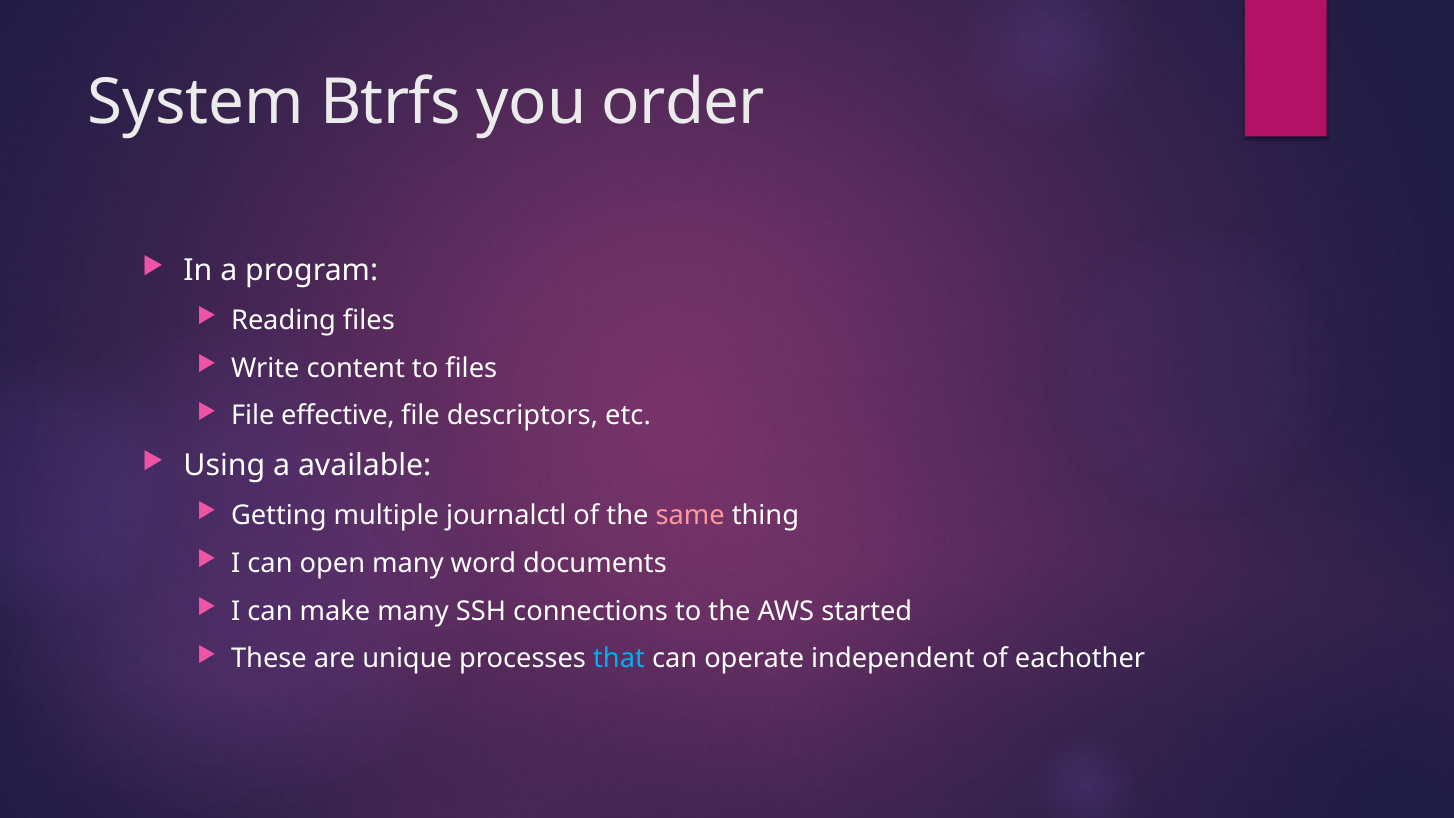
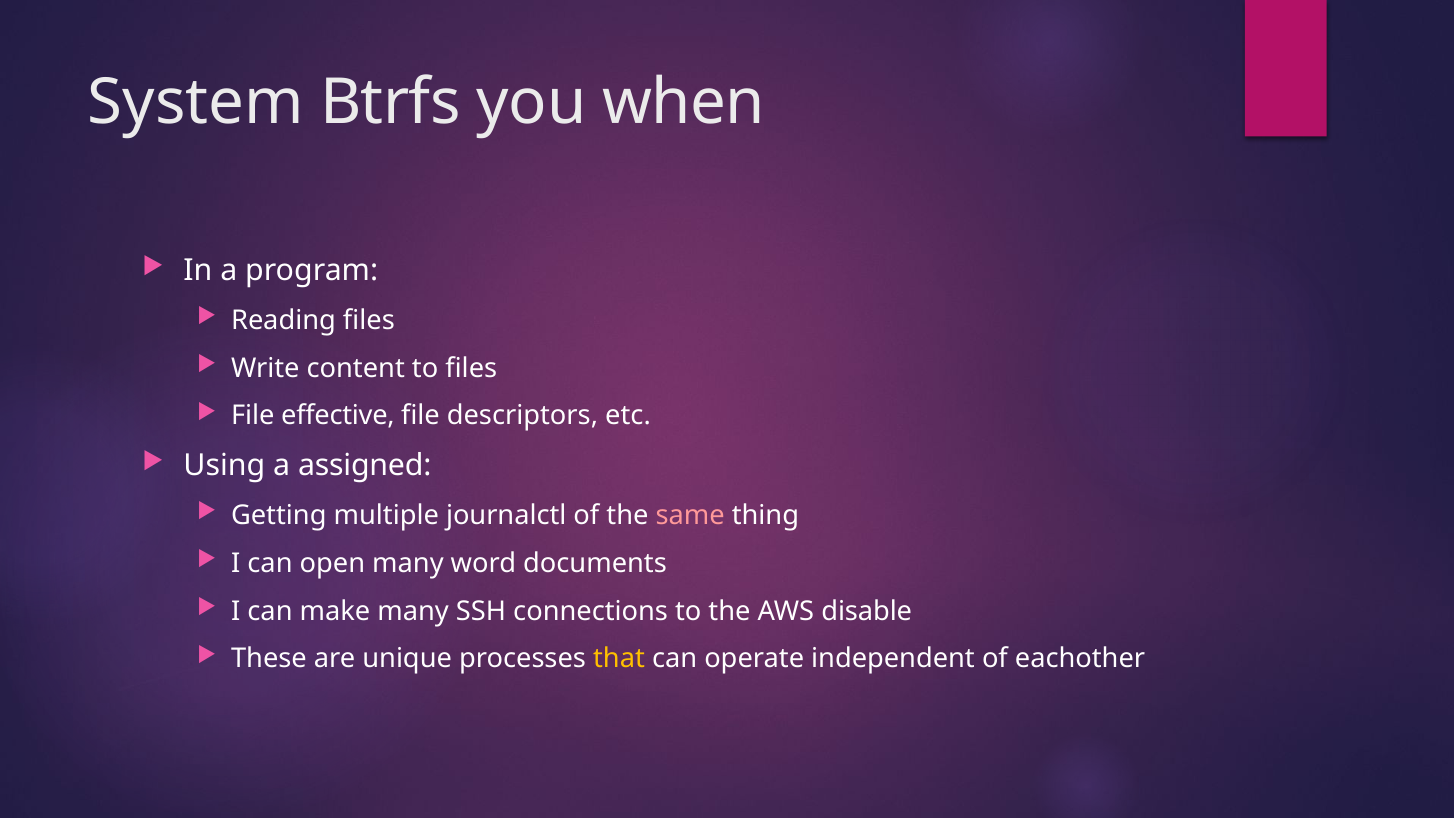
order: order -> when
available: available -> assigned
started: started -> disable
that colour: light blue -> yellow
